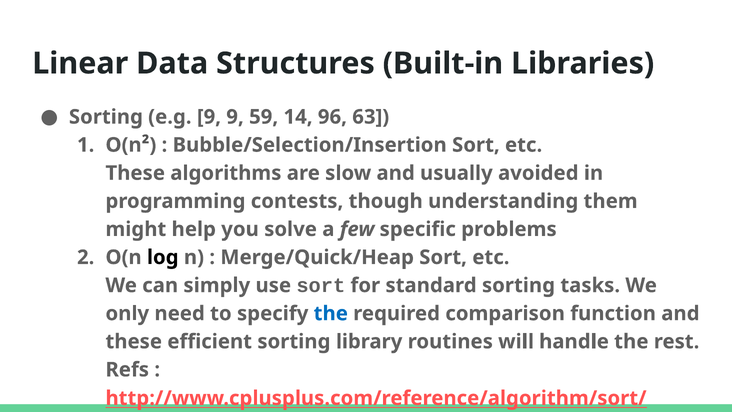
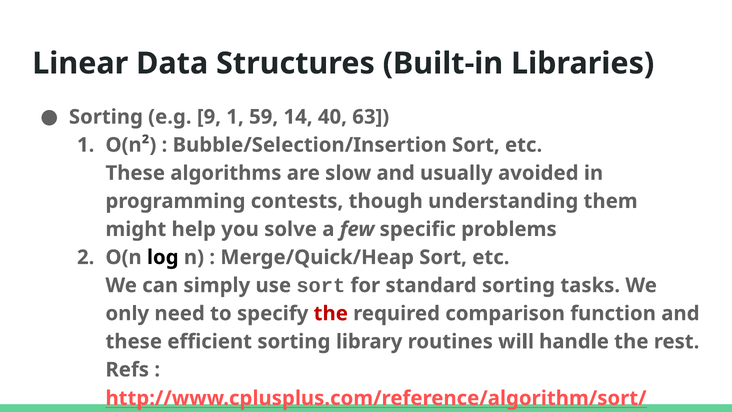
9 9: 9 -> 1
96: 96 -> 40
the at (331, 313) colour: blue -> red
